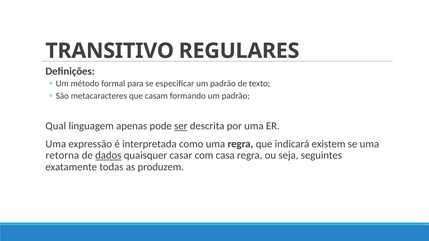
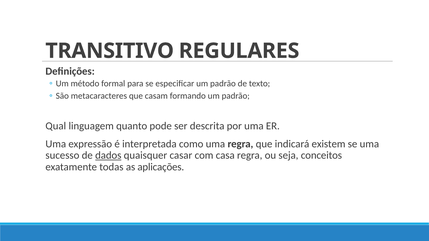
apenas: apenas -> quanto
ser underline: present -> none
retorna: retorna -> sucesso
seguintes: seguintes -> conceitos
produzem: produzem -> aplicações
